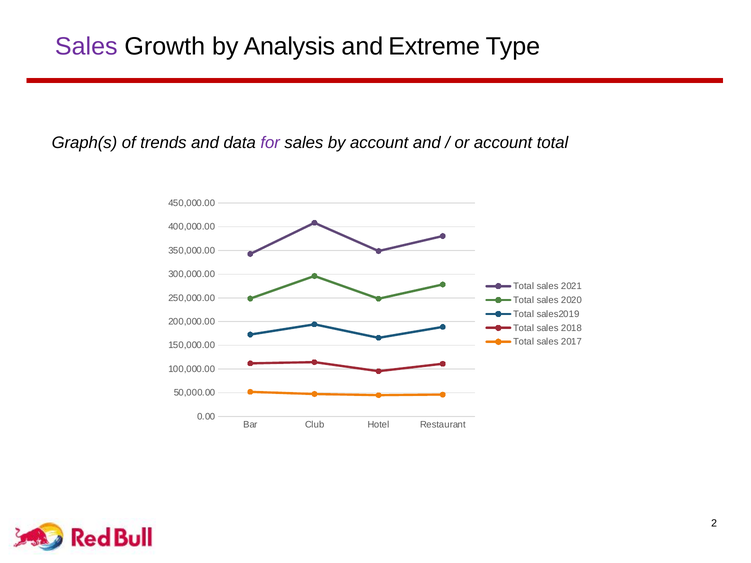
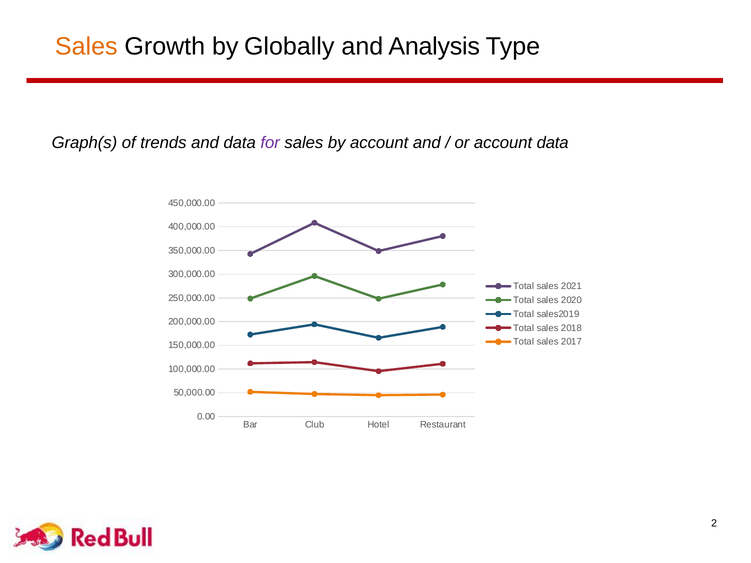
Sales at (86, 46) colour: purple -> orange
Analysis: Analysis -> Globally
Extreme: Extreme -> Analysis
account total: total -> data
